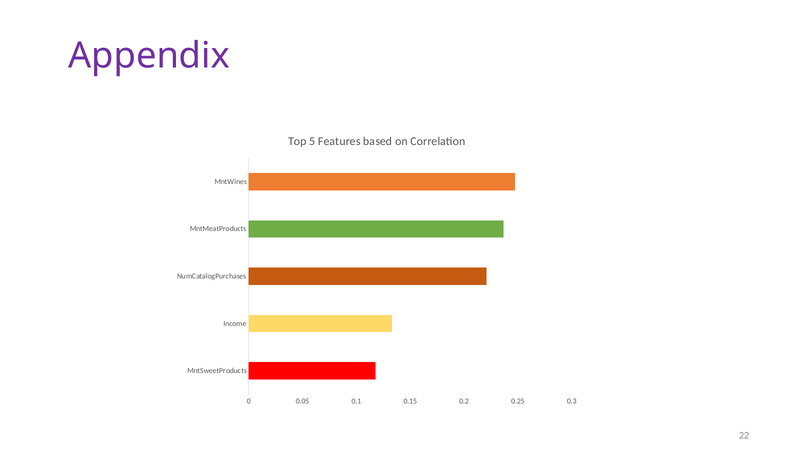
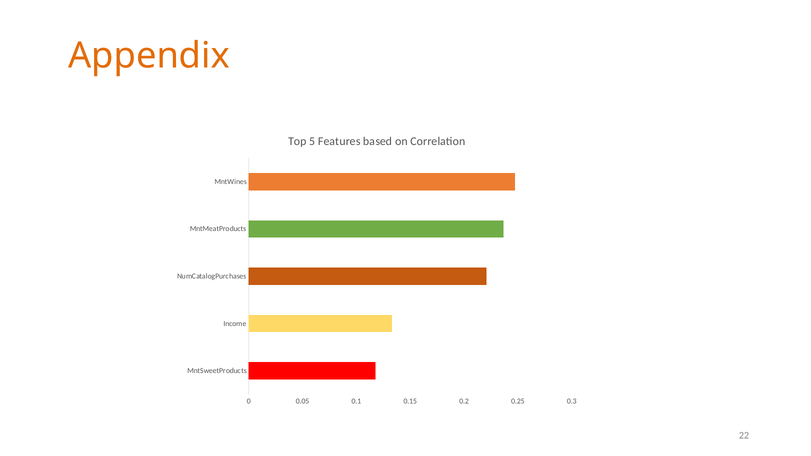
Appendix colour: purple -> orange
